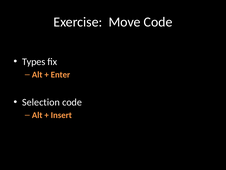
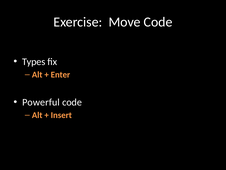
Selection: Selection -> Powerful
